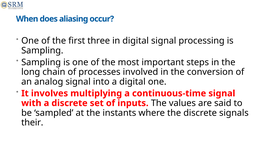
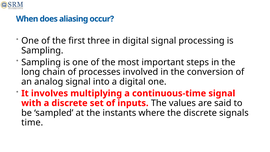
their: their -> time
